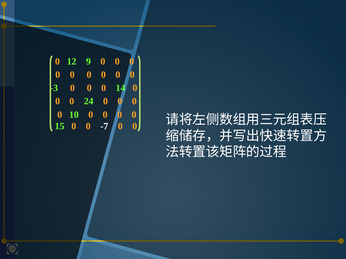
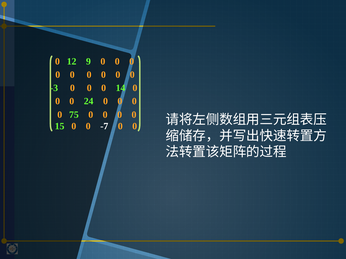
10: 10 -> 75
